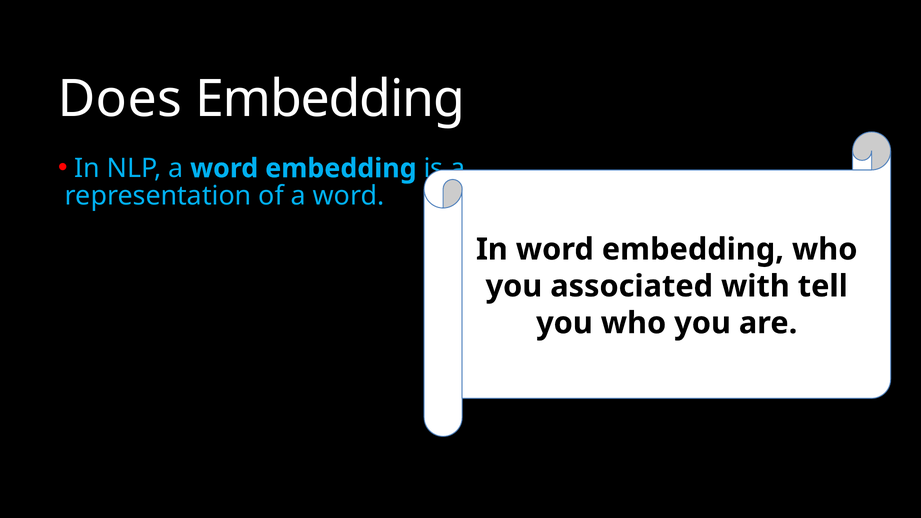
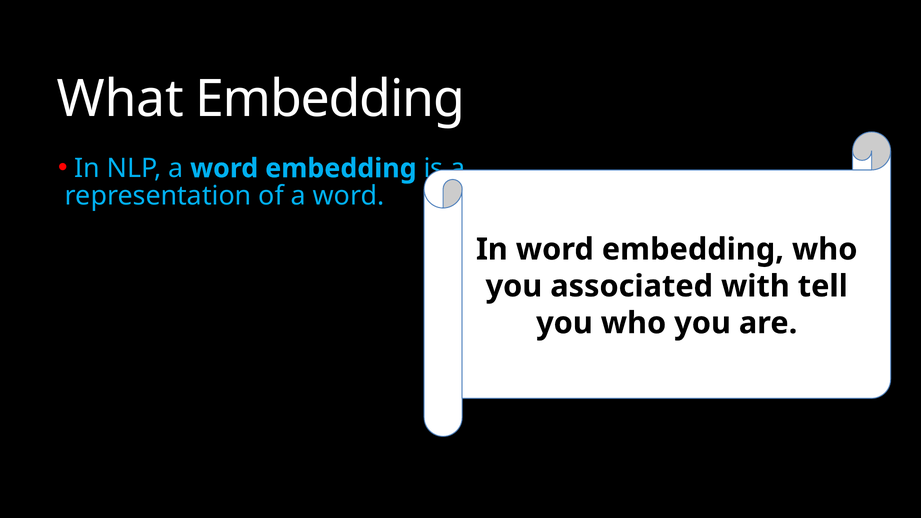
Does: Does -> What
